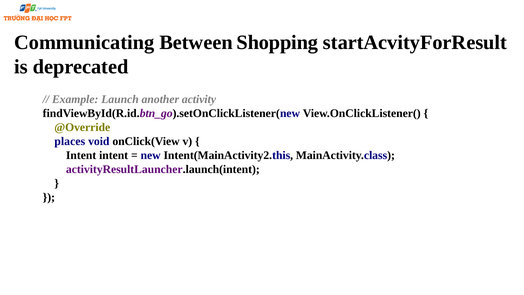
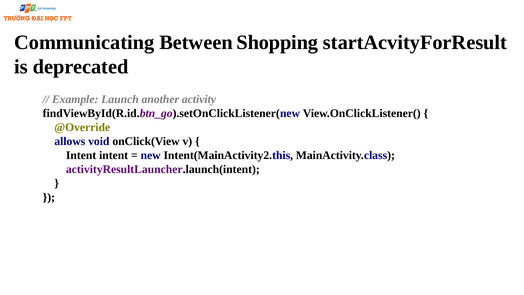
places: places -> allows
